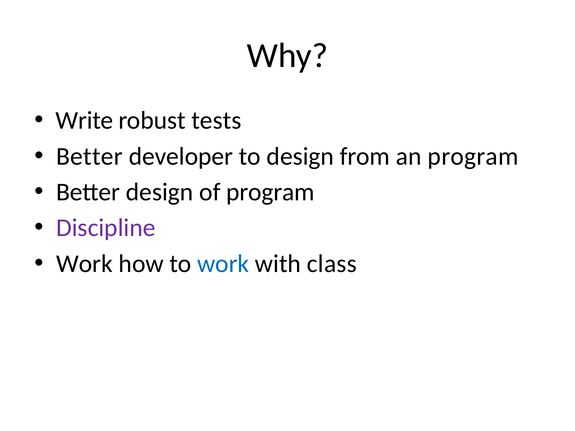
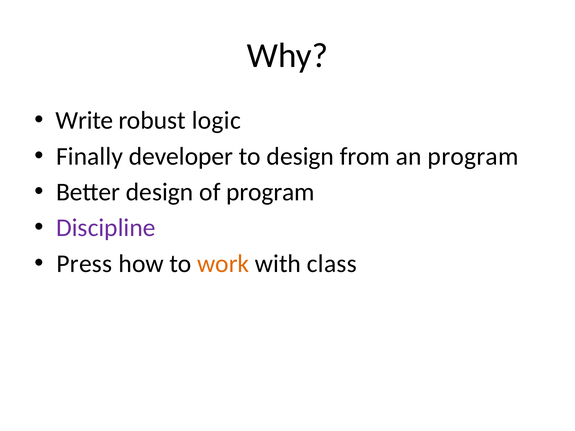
tests: tests -> logic
Better at (89, 156): Better -> Finally
Work at (84, 264): Work -> Press
work at (223, 264) colour: blue -> orange
